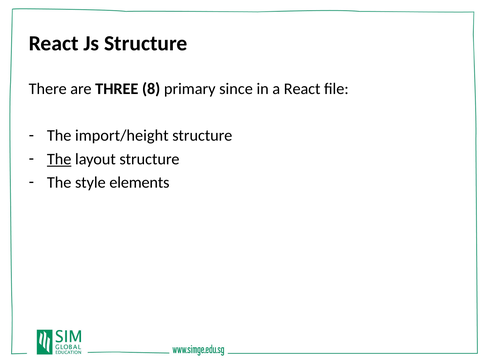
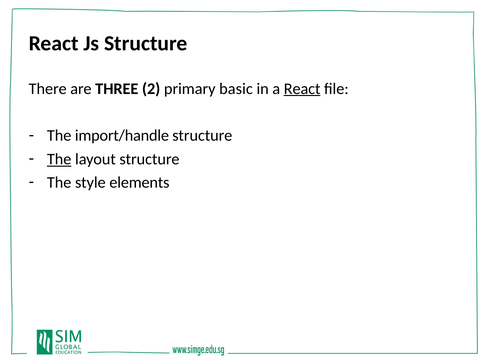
8: 8 -> 2
since: since -> basic
React at (302, 89) underline: none -> present
import/height: import/height -> import/handle
